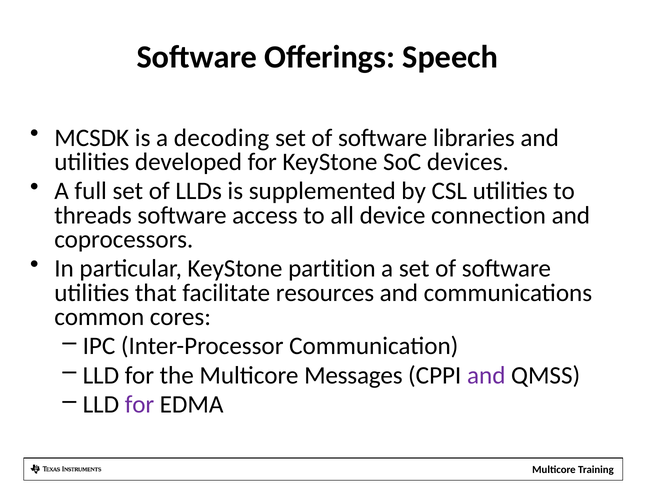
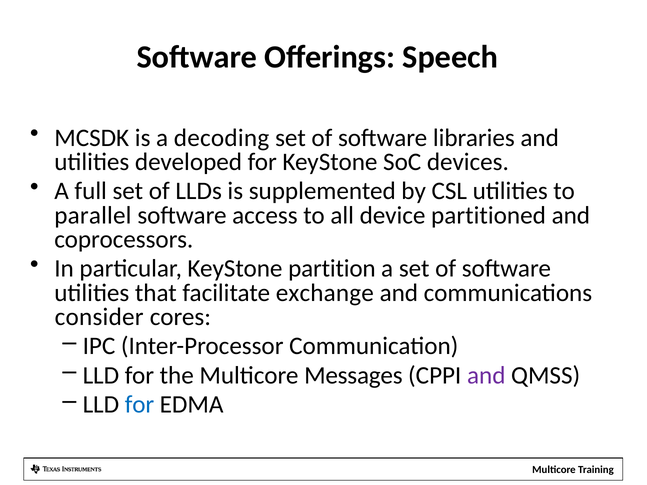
threads: threads -> parallel
connection: connection -> partitioned
resources: resources -> exchange
common: common -> consider
for at (139, 405) colour: purple -> blue
